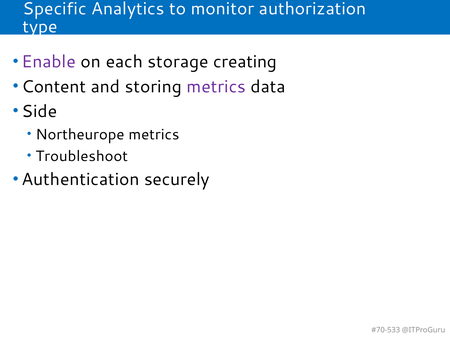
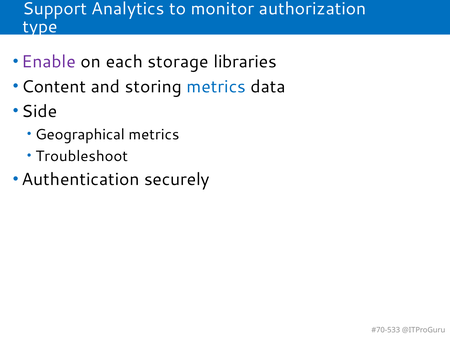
Specific: Specific -> Support
creating: creating -> libraries
metrics at (216, 87) colour: purple -> blue
Northeurope: Northeurope -> Geographical
